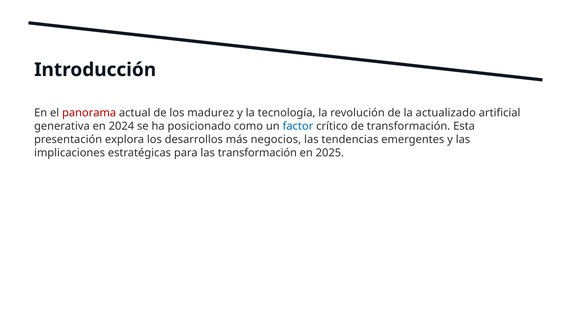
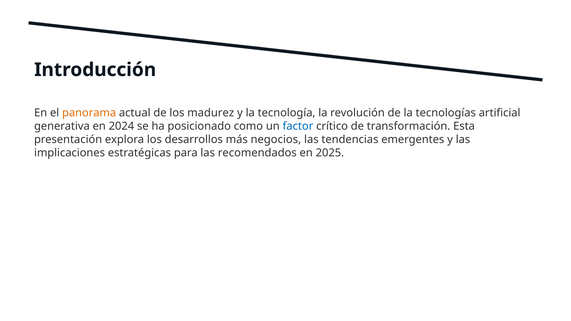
panorama colour: red -> orange
actualizado: actualizado -> tecnologías
las transformación: transformación -> recomendados
